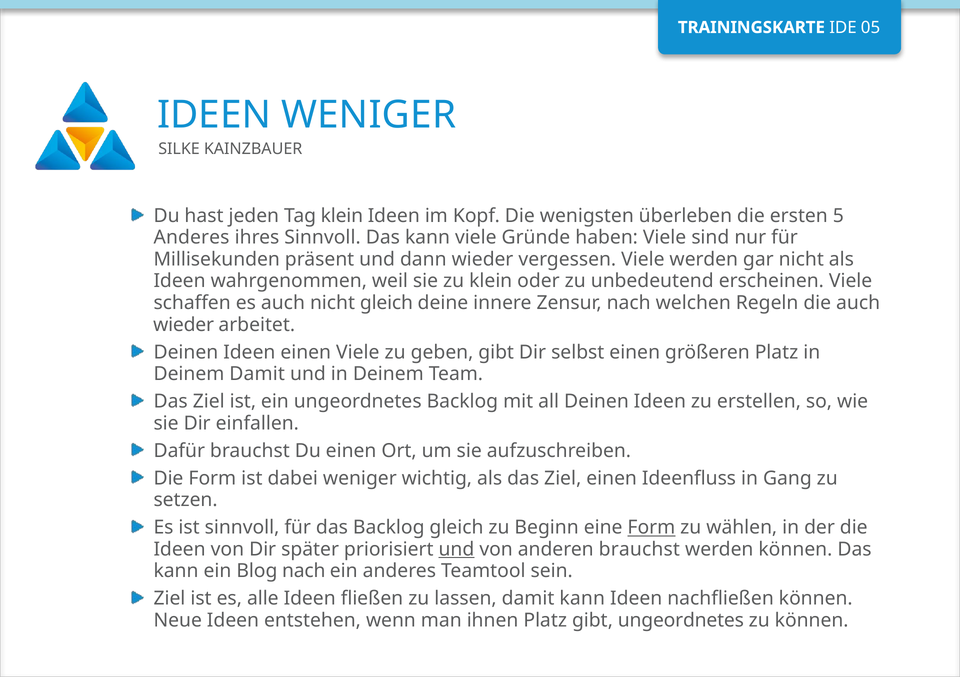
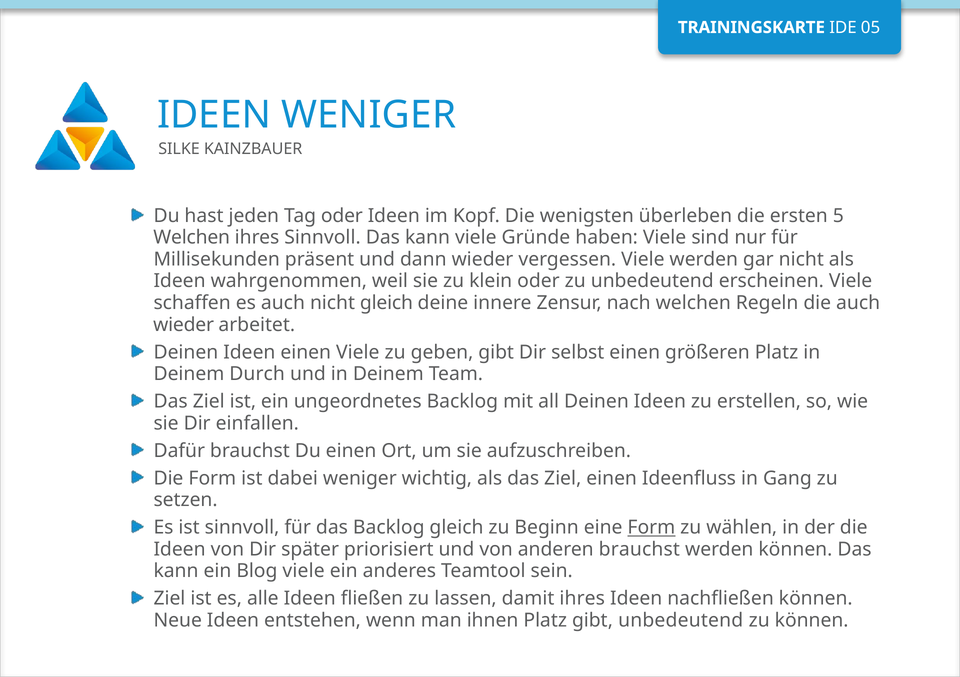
Tag klein: klein -> oder
Anderes at (192, 237): Anderes -> Welchen
Deinem Damit: Damit -> Durch
und at (456, 549) underline: present -> none
Blog nach: nach -> viele
damit kann: kann -> ihres
gibt ungeordnetes: ungeordnetes -> unbedeutend
